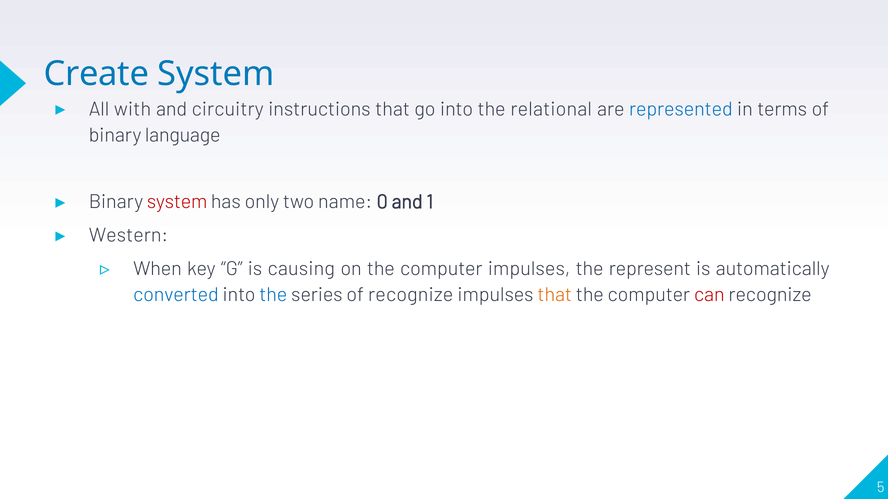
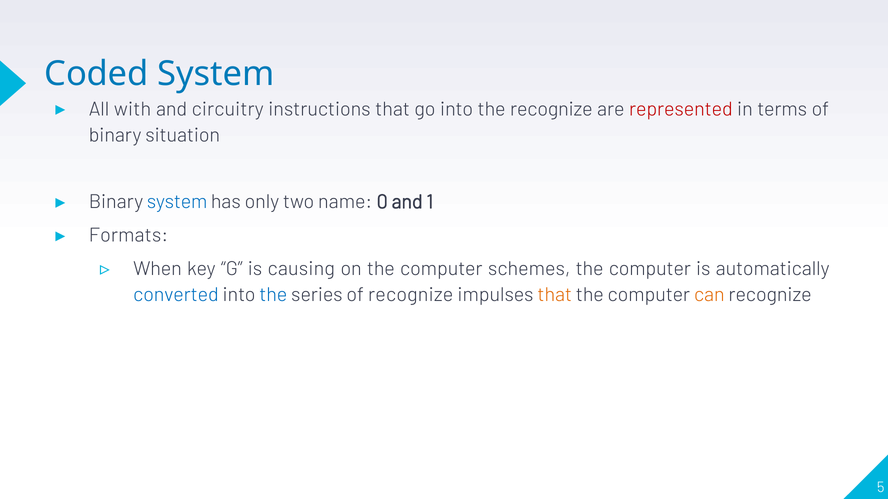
Create: Create -> Coded
the relational: relational -> recognize
represented colour: blue -> red
language: language -> situation
system at (177, 202) colour: red -> blue
Western: Western -> Formats
computer impulses: impulses -> schemes
represent at (650, 269): represent -> computer
can colour: red -> orange
